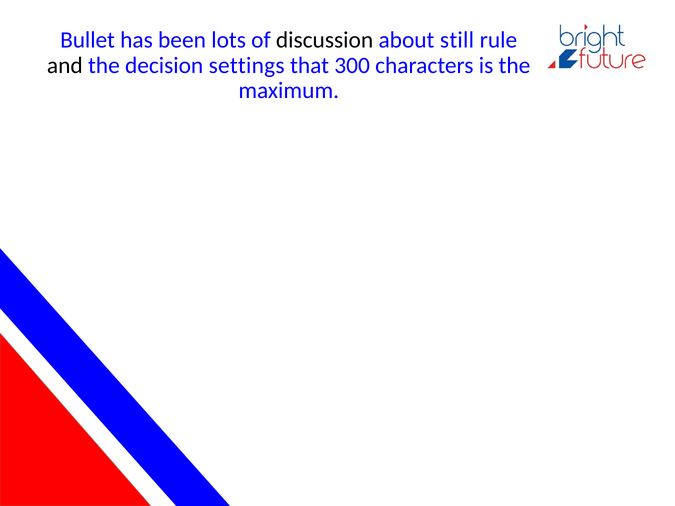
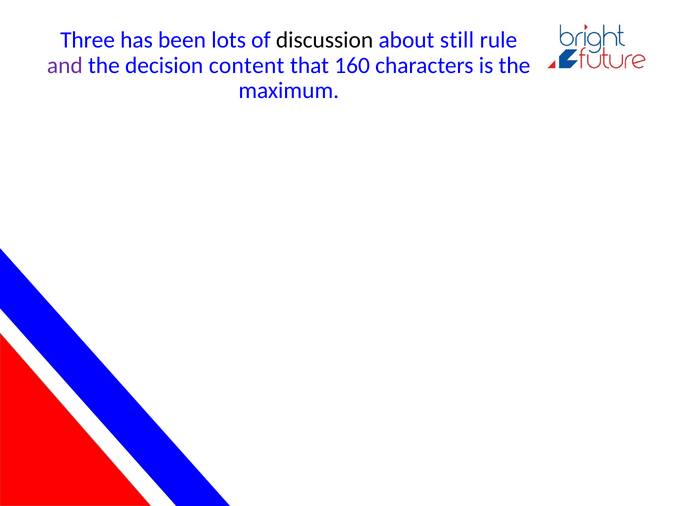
Bullet: Bullet -> Three
and colour: black -> purple
settings: settings -> content
300: 300 -> 160
